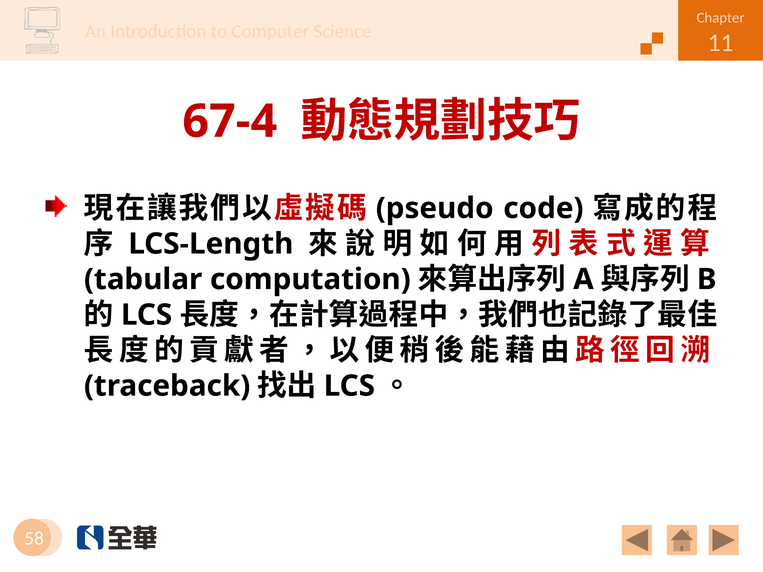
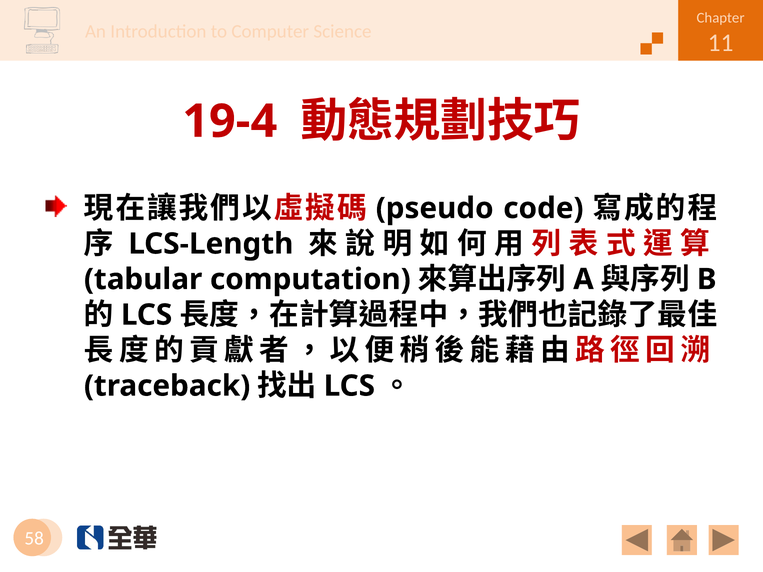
67-4: 67-4 -> 19-4
